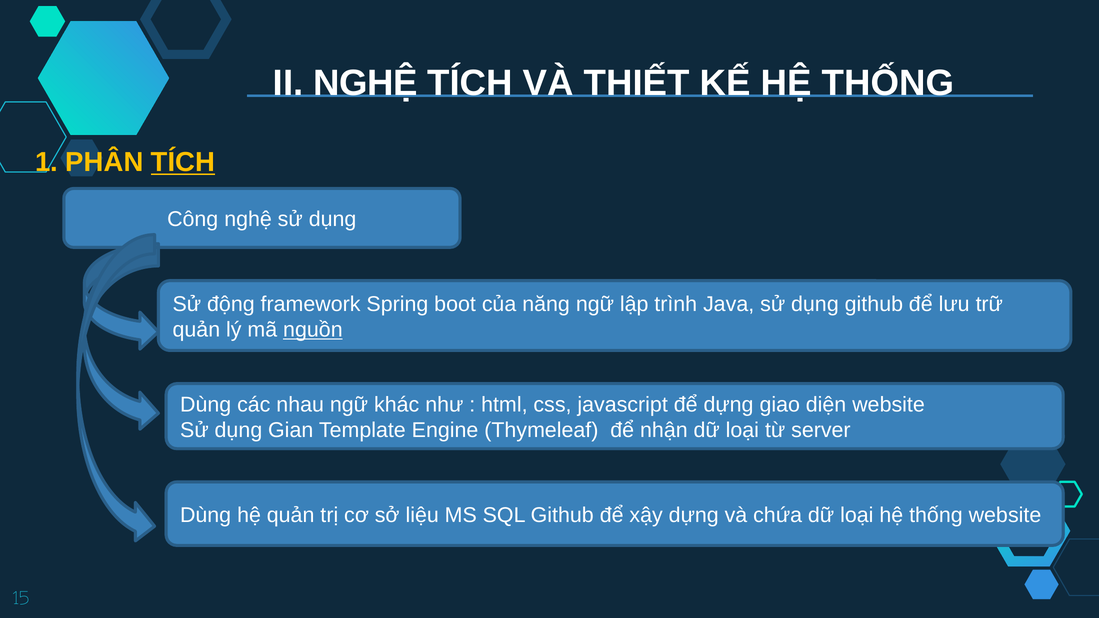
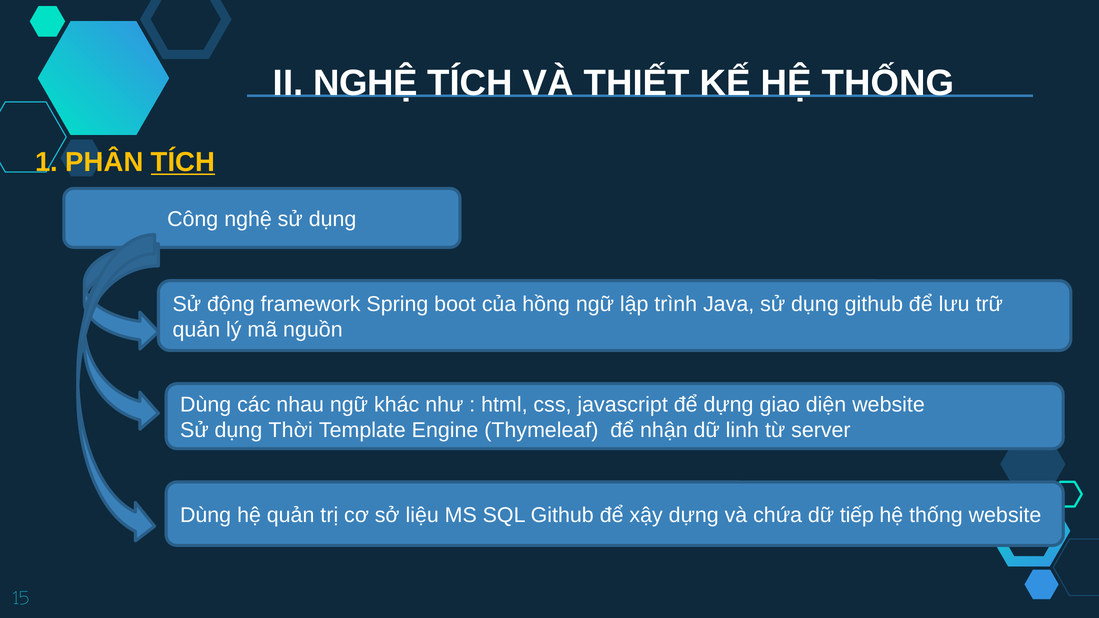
năng: năng -> hồng
nguồn underline: present -> none
Gian: Gian -> Thời
nhận dữ loại: loại -> linh
chứa dữ loại: loại -> tiếp
